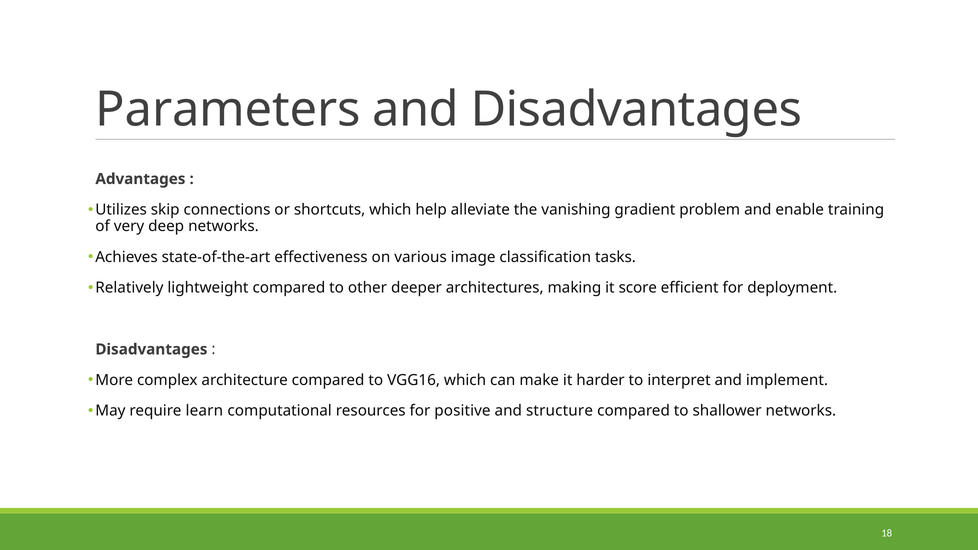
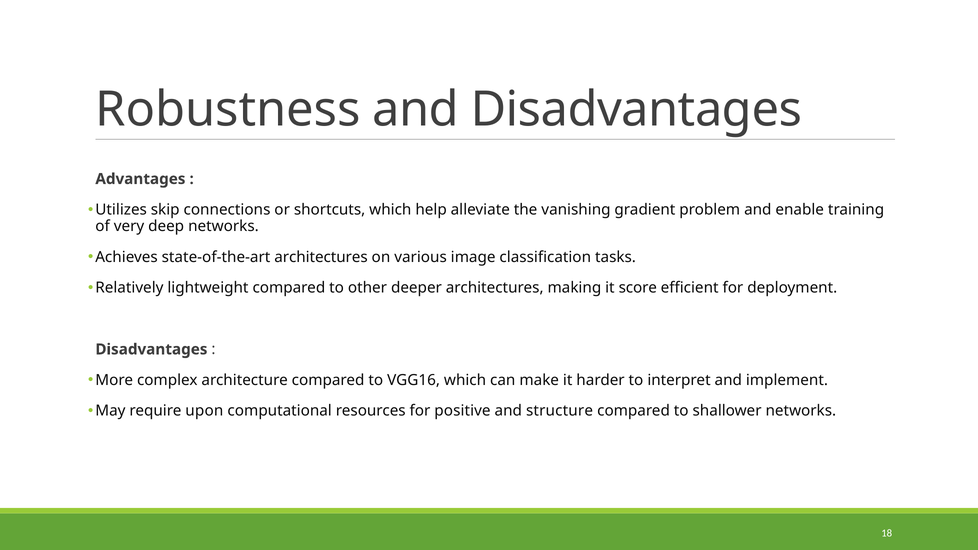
Parameters: Parameters -> Robustness
state-of-the-art effectiveness: effectiveness -> architectures
learn: learn -> upon
